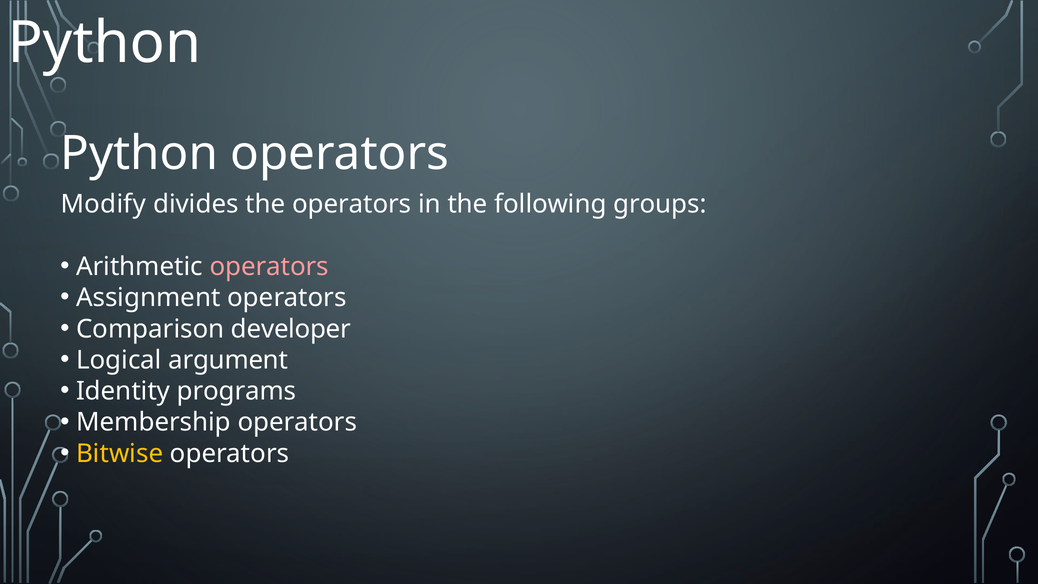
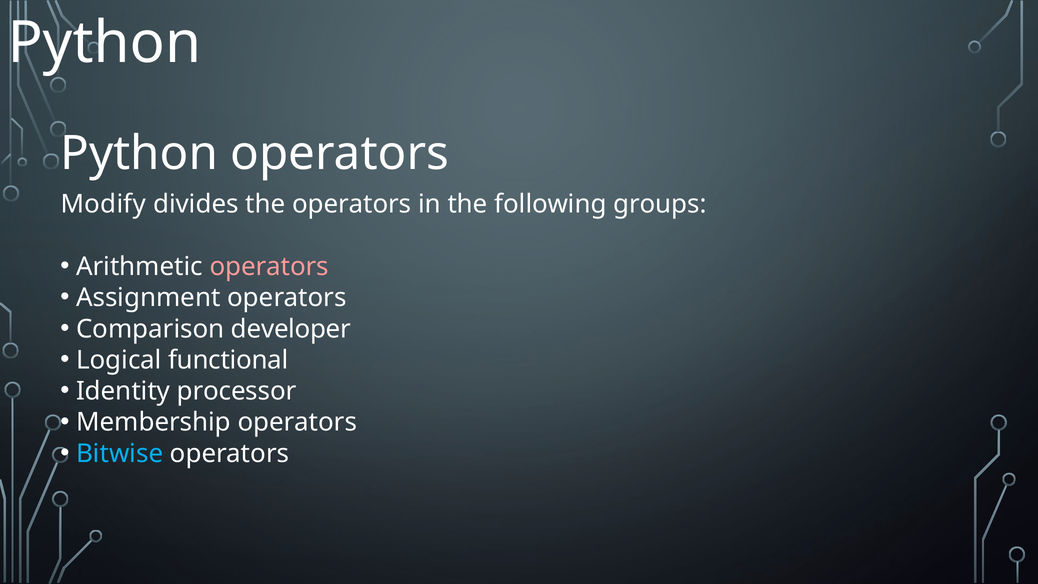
argument: argument -> functional
programs: programs -> processor
Bitwise colour: yellow -> light blue
